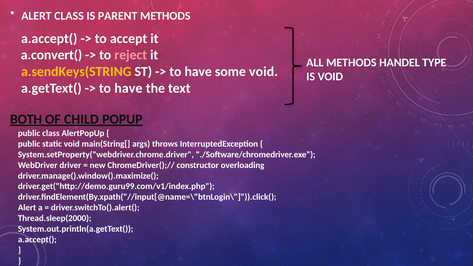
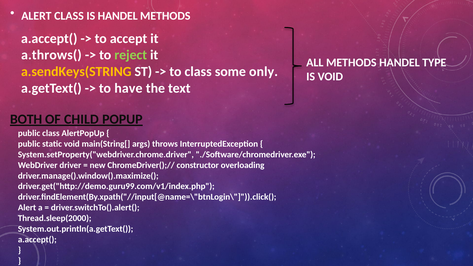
IS PARENT: PARENT -> HANDEL
a.convert(: a.convert( -> a.throws(
reject colour: pink -> light green
have at (198, 72): have -> class
some void: void -> only
